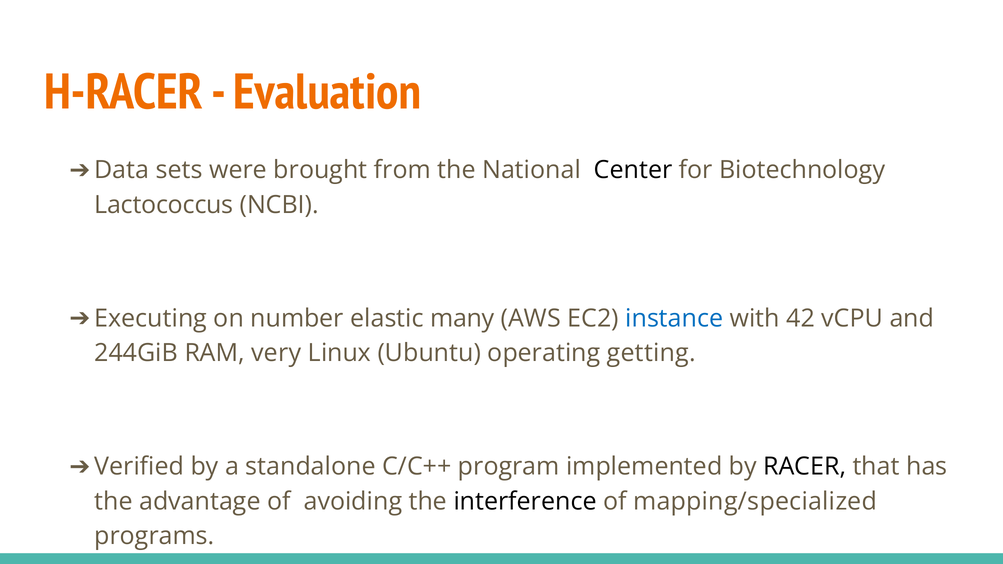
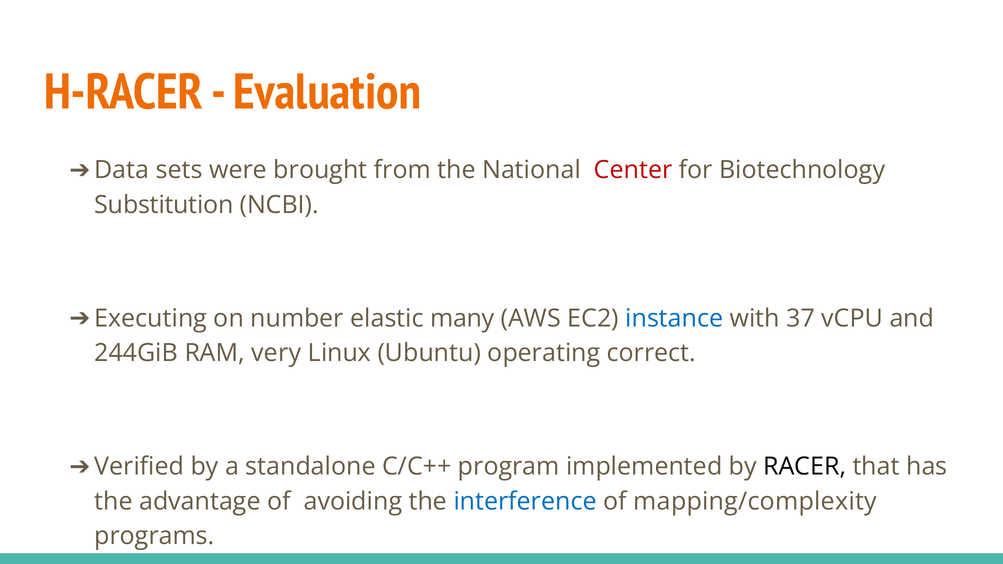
Center colour: black -> red
Lactococcus: Lactococcus -> Substitution
42: 42 -> 37
getting: getting -> correct
interference colour: black -> blue
mapping/specialized: mapping/specialized -> mapping/complexity
